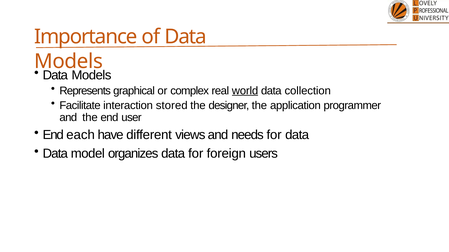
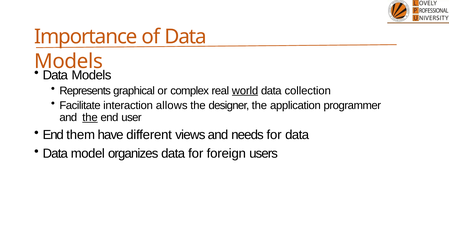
stored: stored -> allows
the at (90, 118) underline: none -> present
each: each -> them
